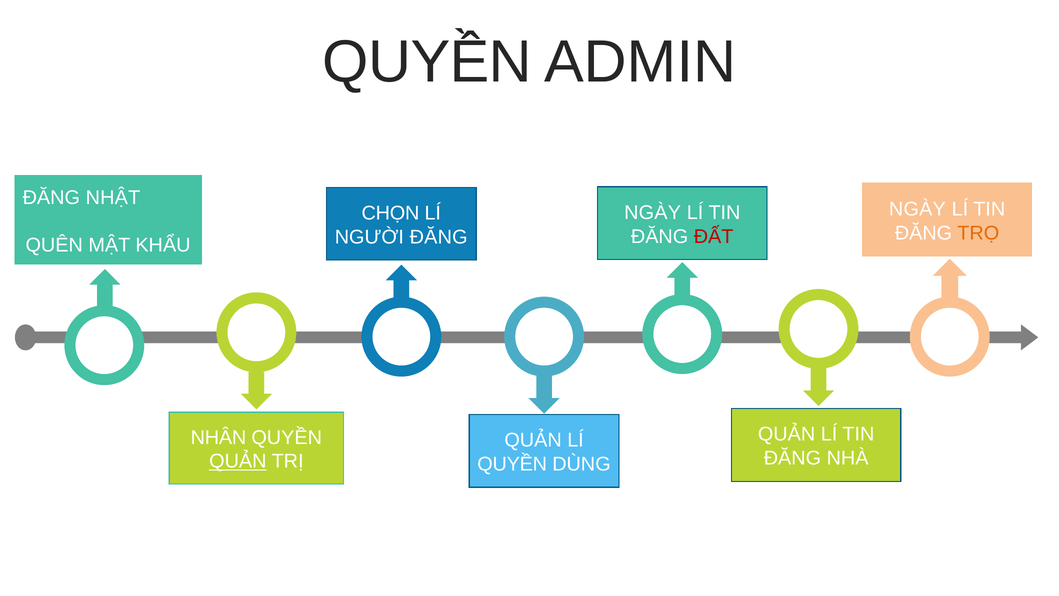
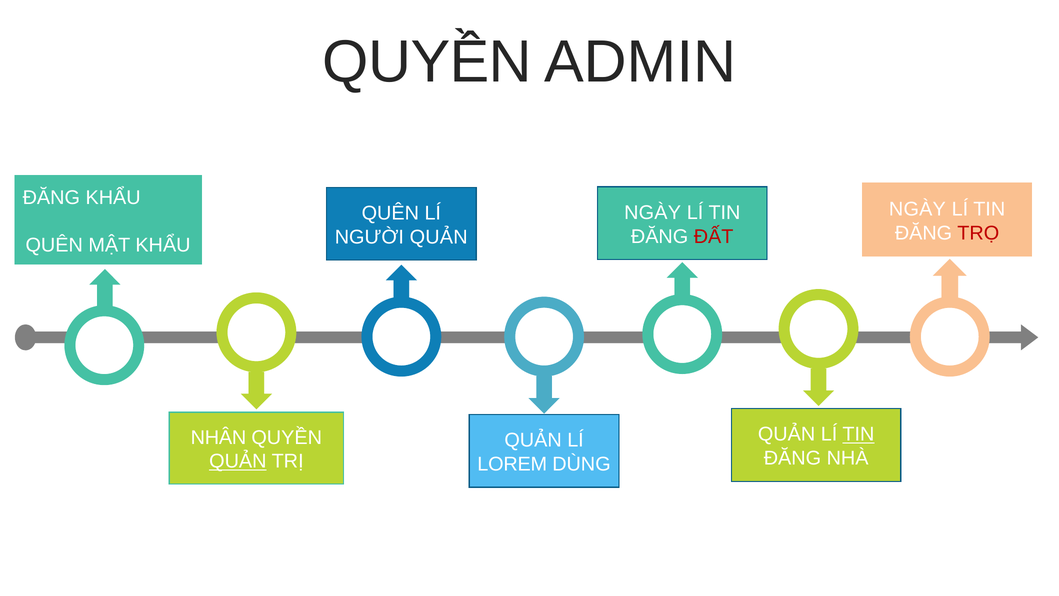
ĐĂNG NHẬT: NHẬT -> KHẨU
CHỌN at (390, 213): CHỌN -> QUÊN
TRỌ colour: orange -> red
NGƯỜI ĐĂNG: ĐĂNG -> QUẢN
TIN at (858, 434) underline: none -> present
QUYỀN at (512, 464): QUYỀN -> LOREM
